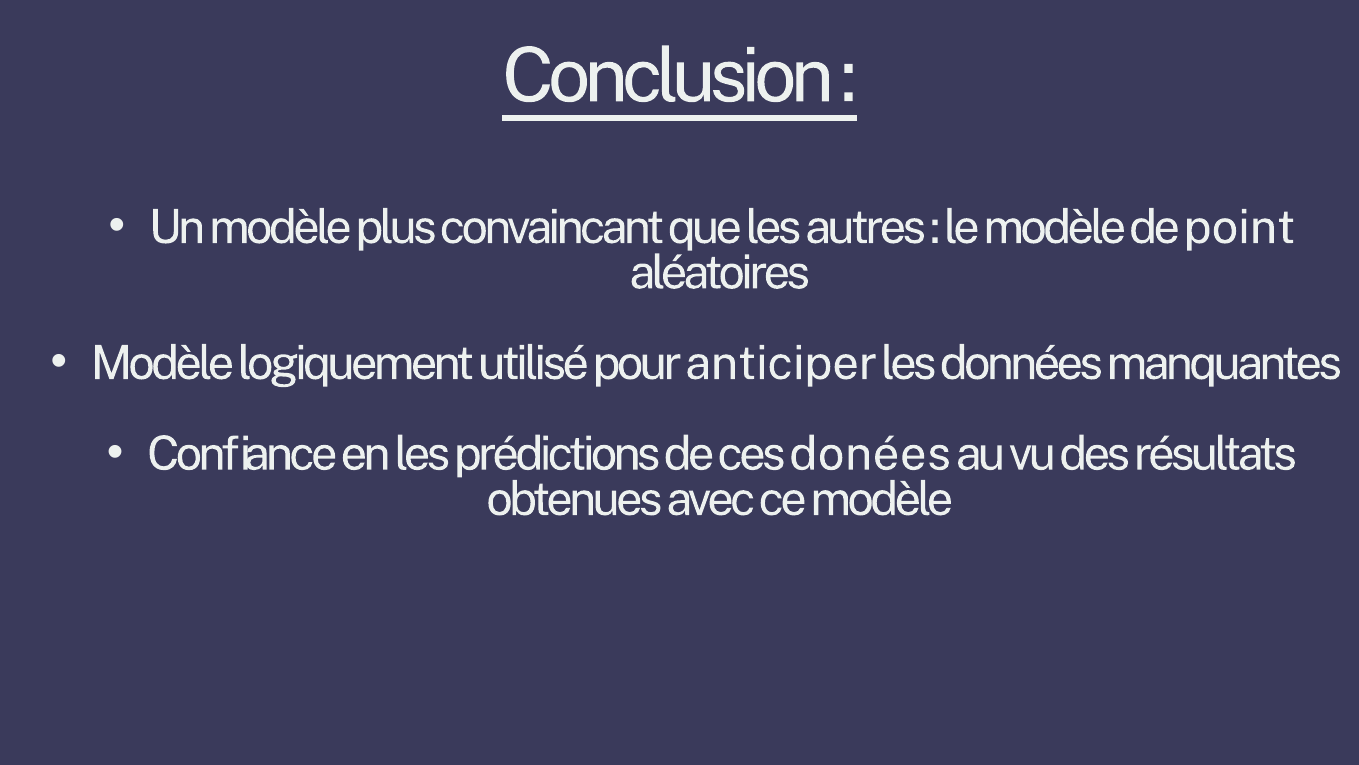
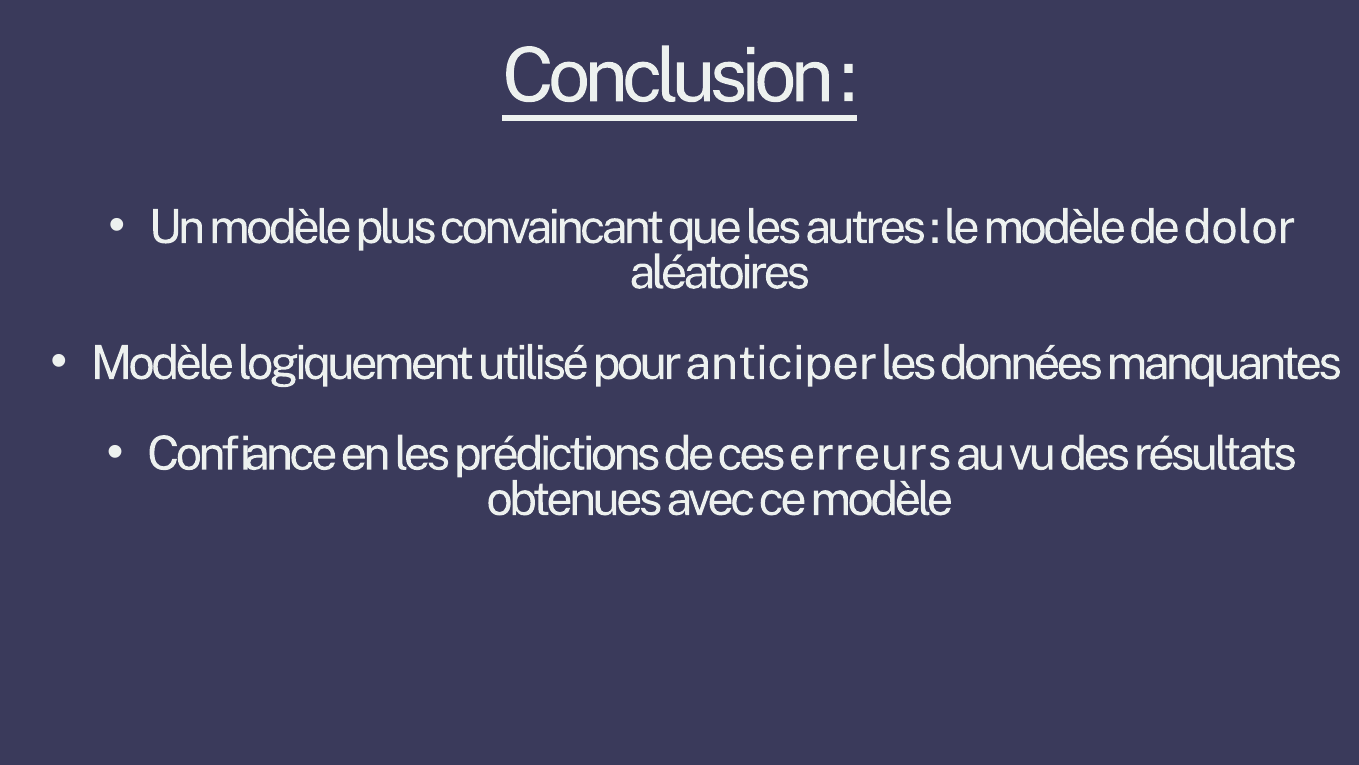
de point: point -> dolor
donées: donées -> erreurs
